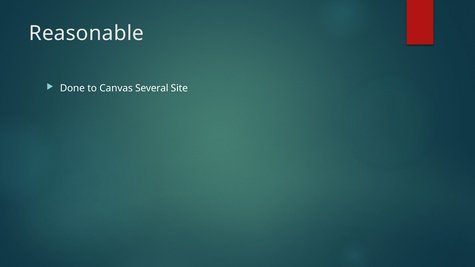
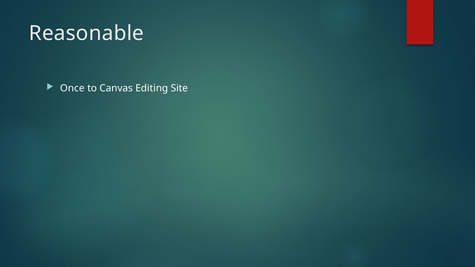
Done: Done -> Once
Several: Several -> Editing
